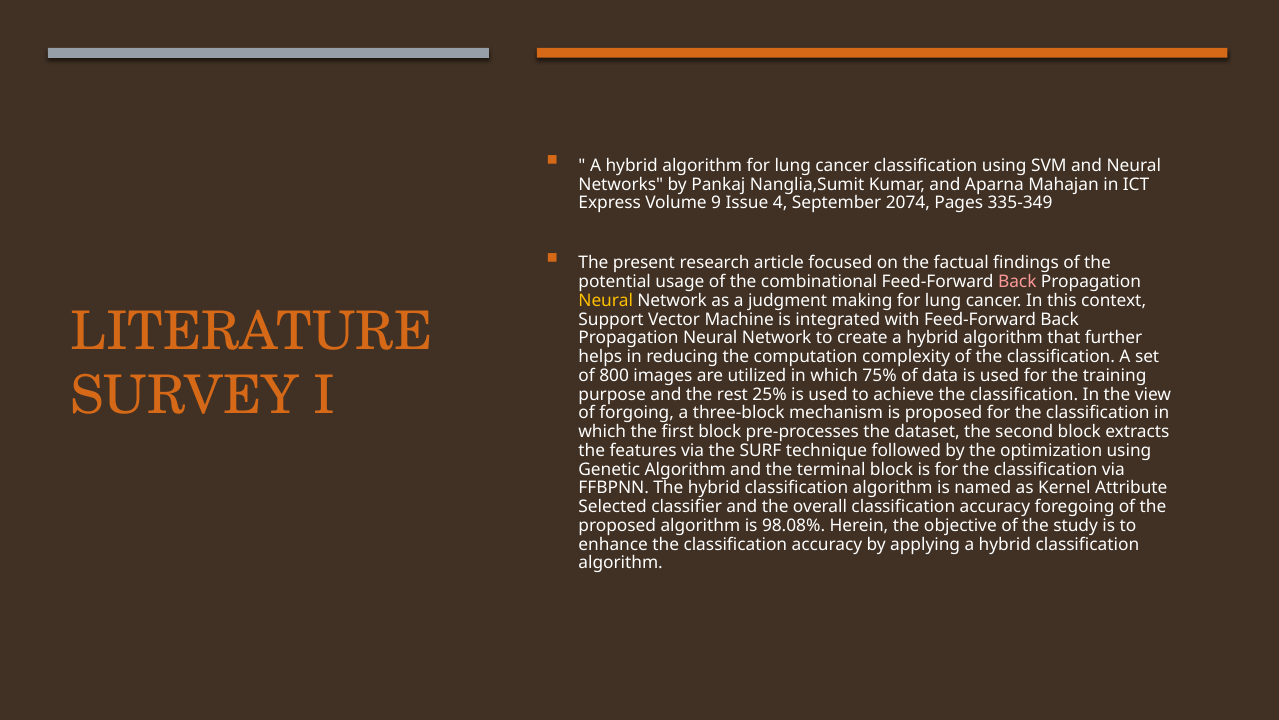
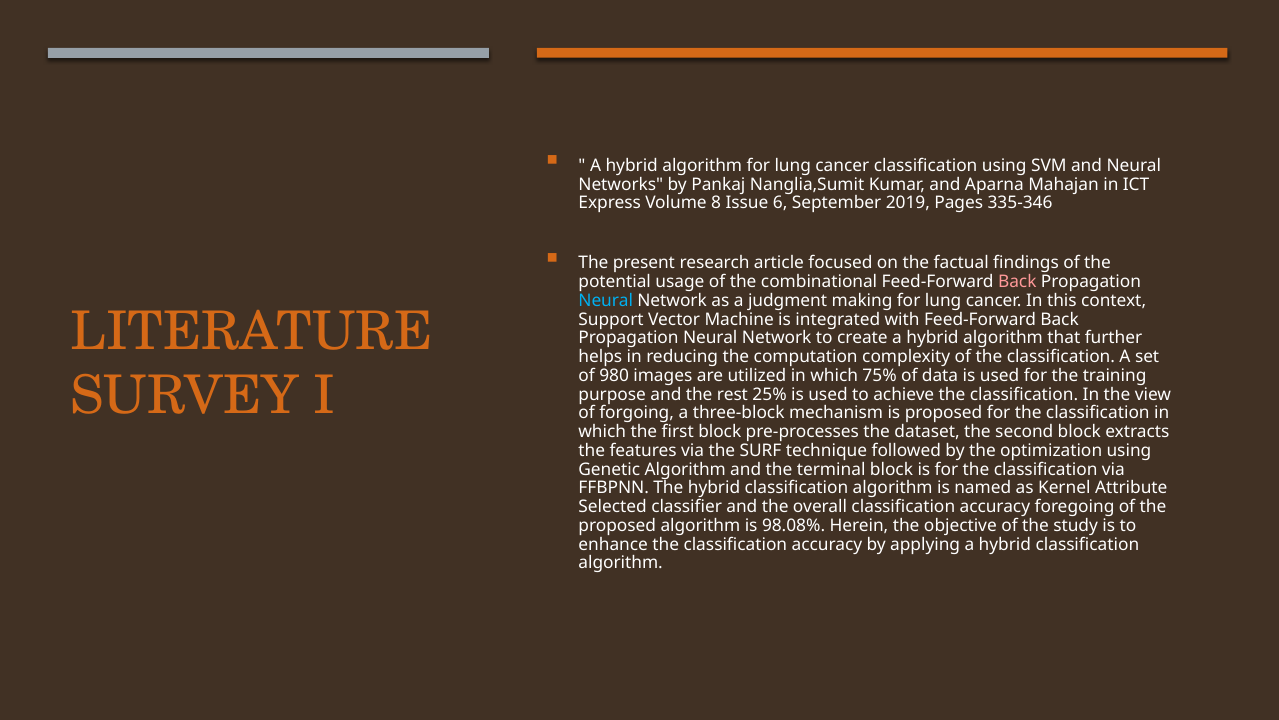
9: 9 -> 8
4: 4 -> 6
2074: 2074 -> 2019
335-349: 335-349 -> 335-346
Neural at (606, 300) colour: yellow -> light blue
800: 800 -> 980
